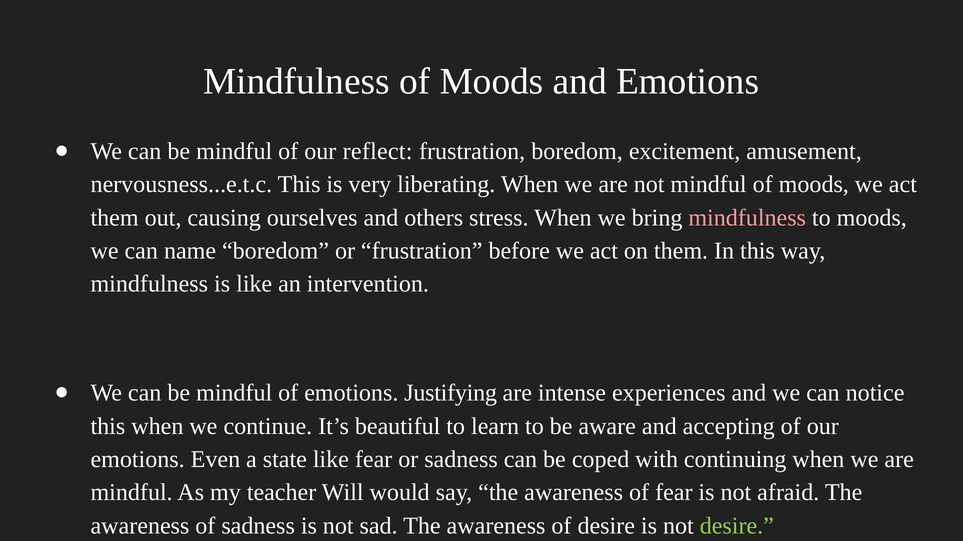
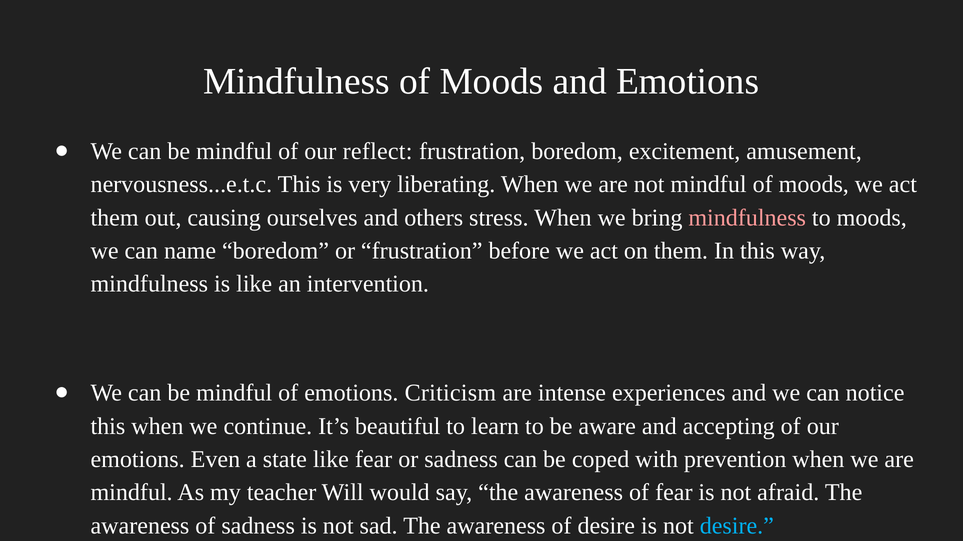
Justifying: Justifying -> Criticism
continuing: continuing -> prevention
desire at (737, 526) colour: light green -> light blue
